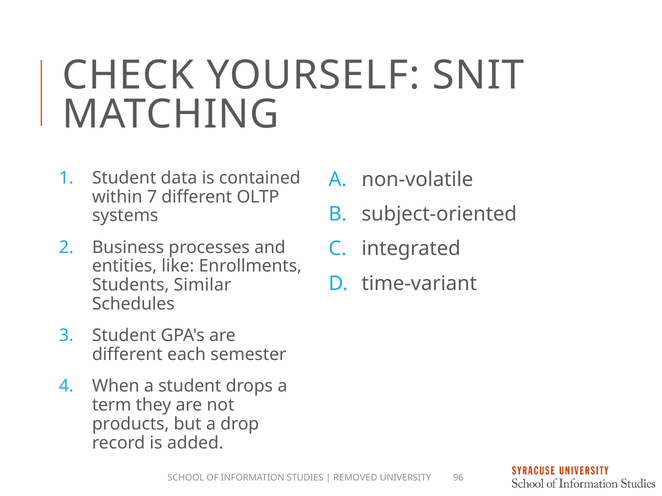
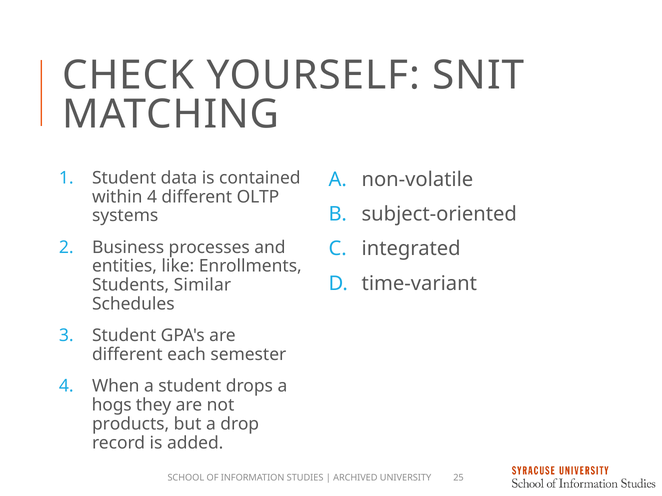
within 7: 7 -> 4
term: term -> hogs
REMOVED: REMOVED -> ARCHIVED
96: 96 -> 25
